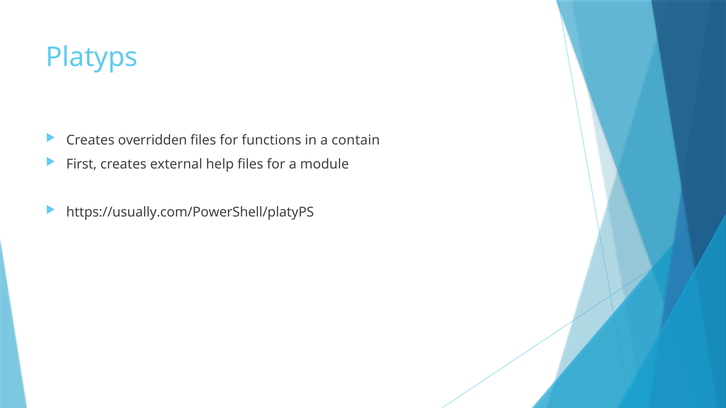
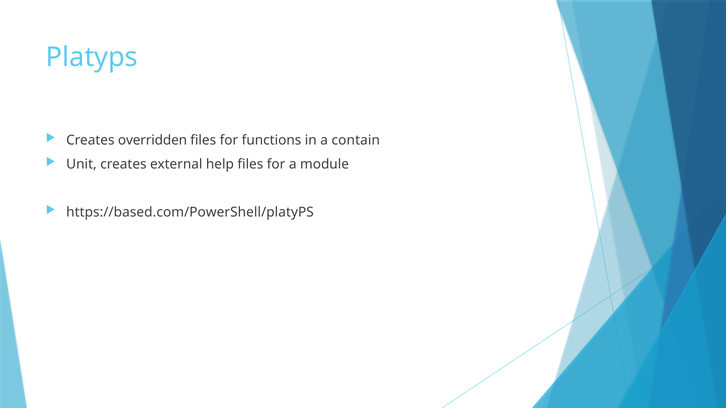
First: First -> Unit
https://usually.com/PowerShell/platyPS: https://usually.com/PowerShell/platyPS -> https://based.com/PowerShell/platyPS
